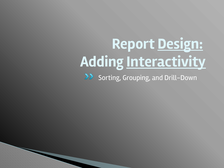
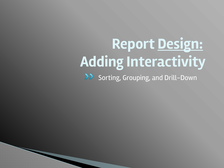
Interactivity underline: present -> none
